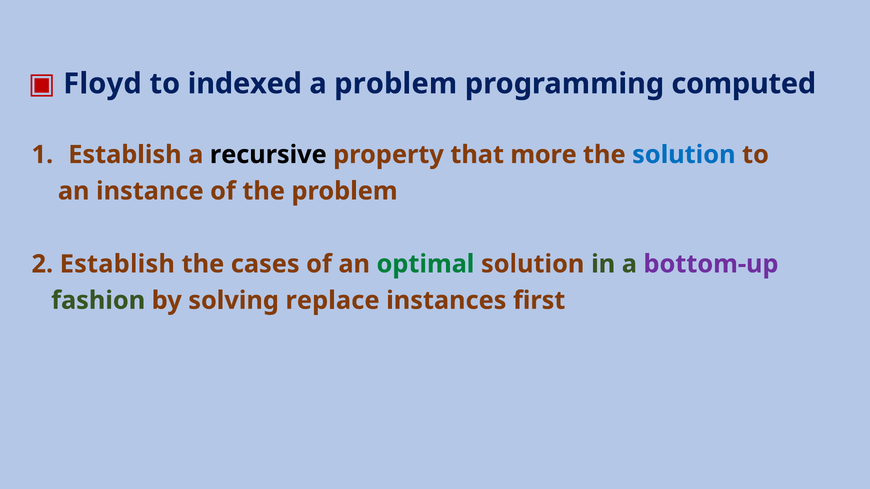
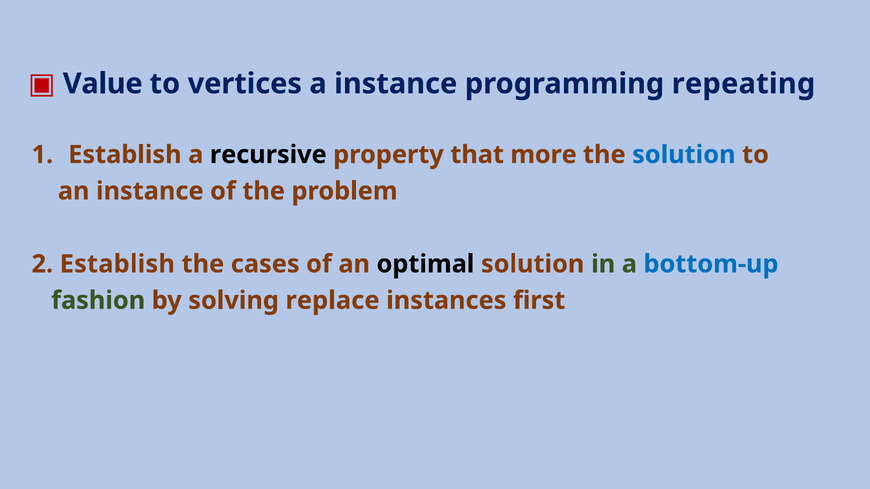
Floyd: Floyd -> Value
indexed: indexed -> vertices
a problem: problem -> instance
computed: computed -> repeating
optimal colour: green -> black
bottom-up colour: purple -> blue
